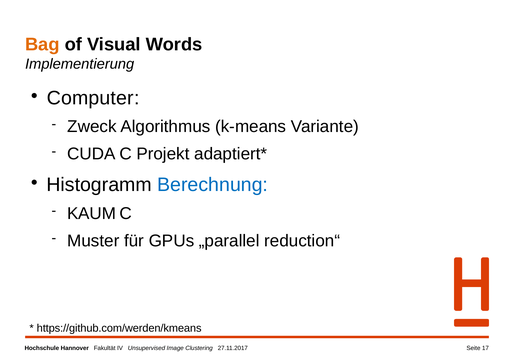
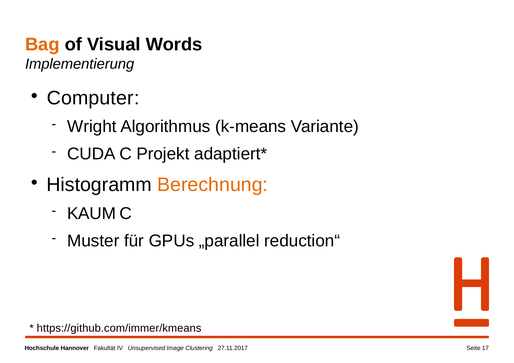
Zweck: Zweck -> Wright
Berechnung colour: blue -> orange
https://github.com/werden/kmeans: https://github.com/werden/kmeans -> https://github.com/immer/kmeans
